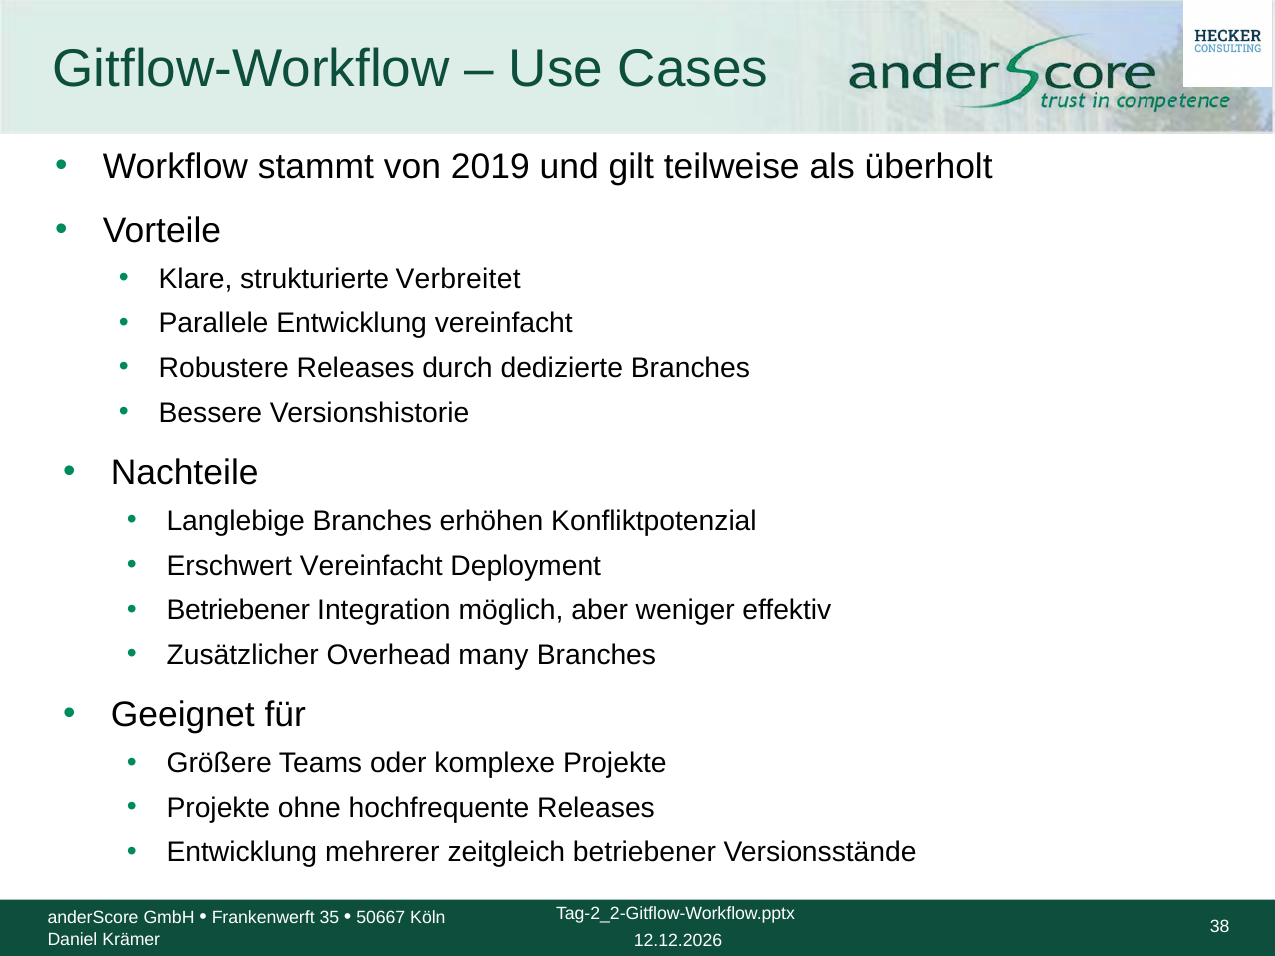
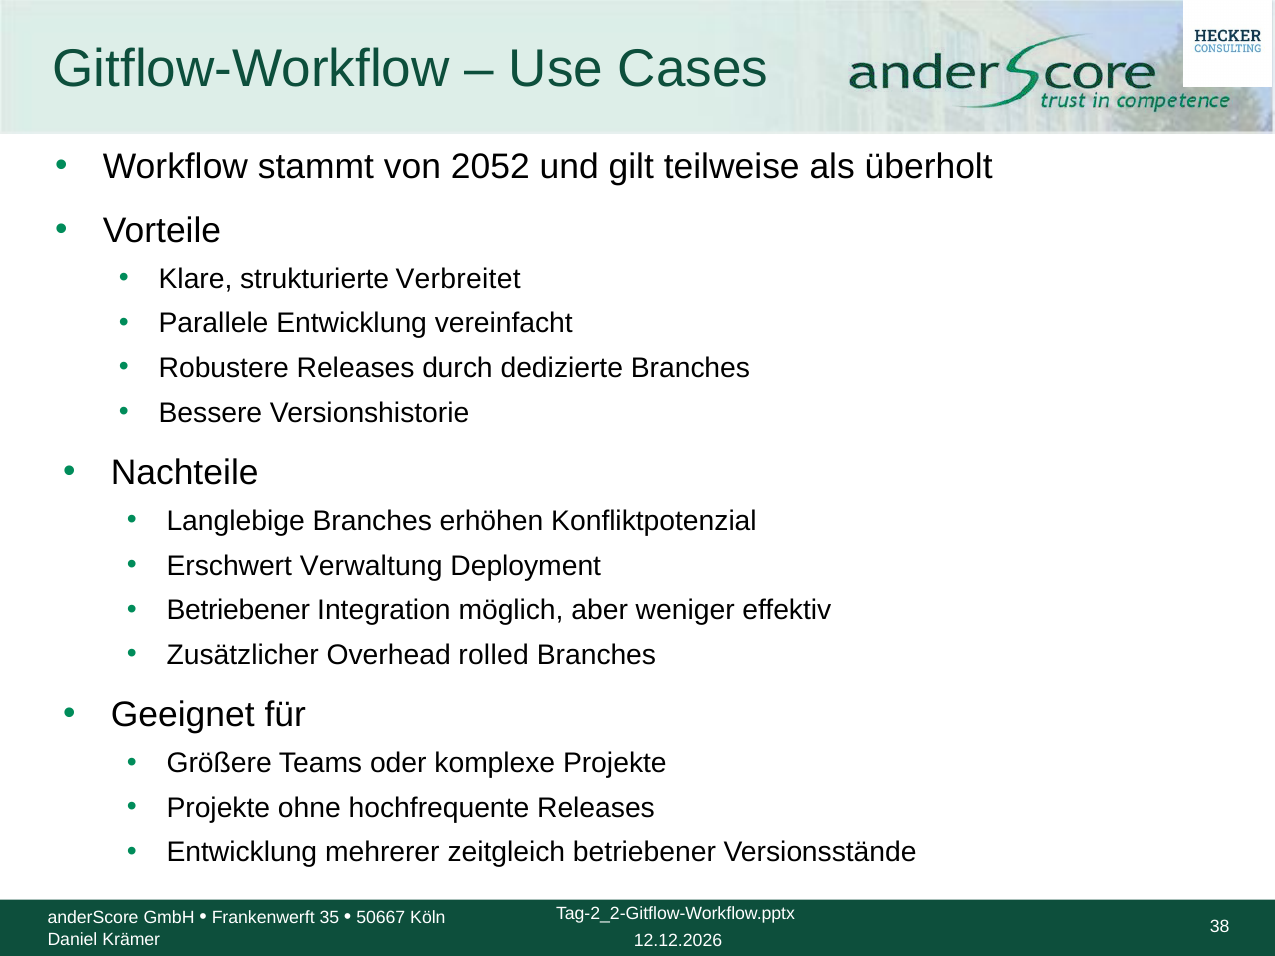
2019: 2019 -> 2052
Erschwert Vereinfacht: Vereinfacht -> Verwaltung
many: many -> rolled
